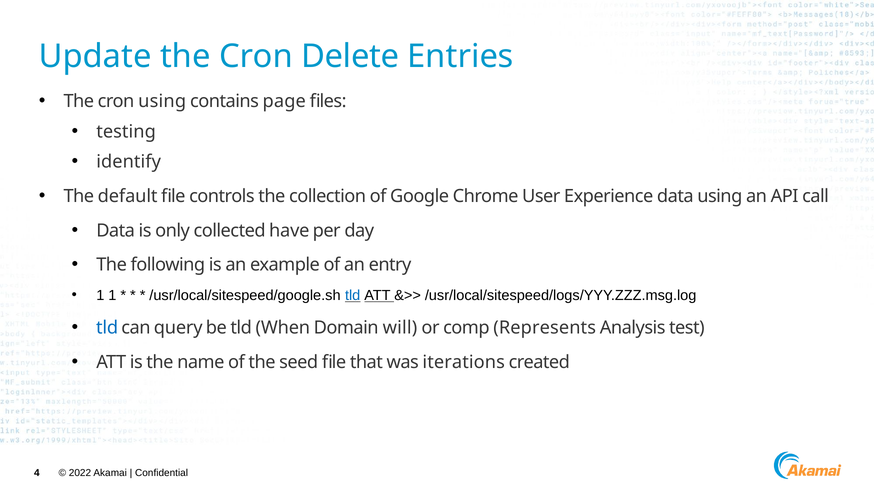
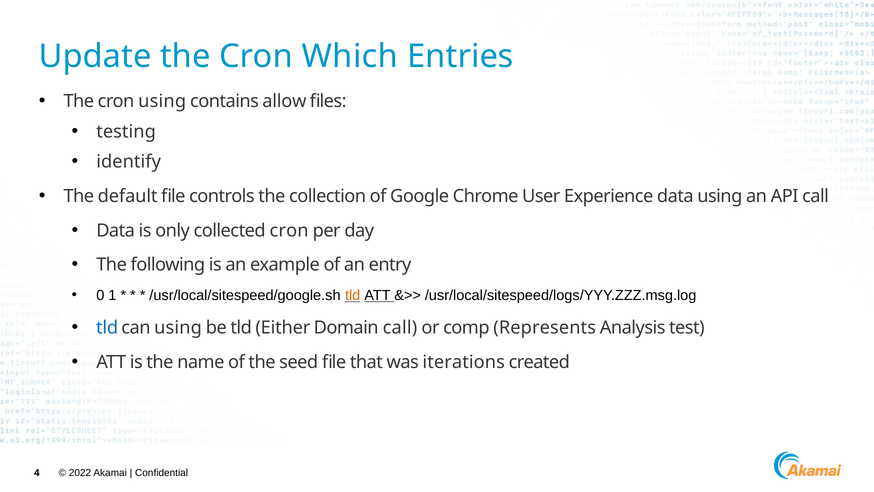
Delete: Delete -> Which
page: page -> allow
collected have: have -> cron
1 at (100, 295): 1 -> 0
tld at (353, 295) colour: blue -> orange
can query: query -> using
When: When -> Either
Domain will: will -> call
